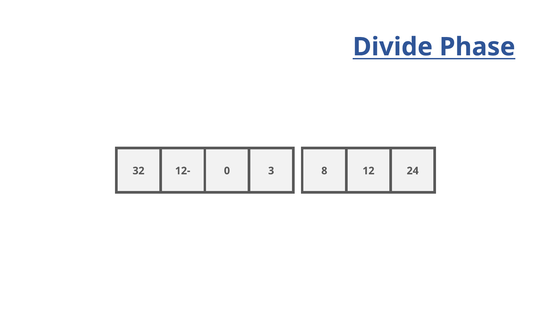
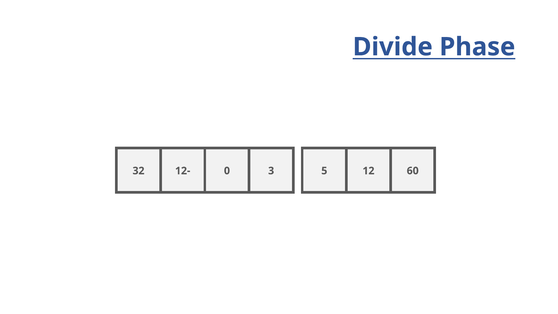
8: 8 -> 5
24: 24 -> 60
